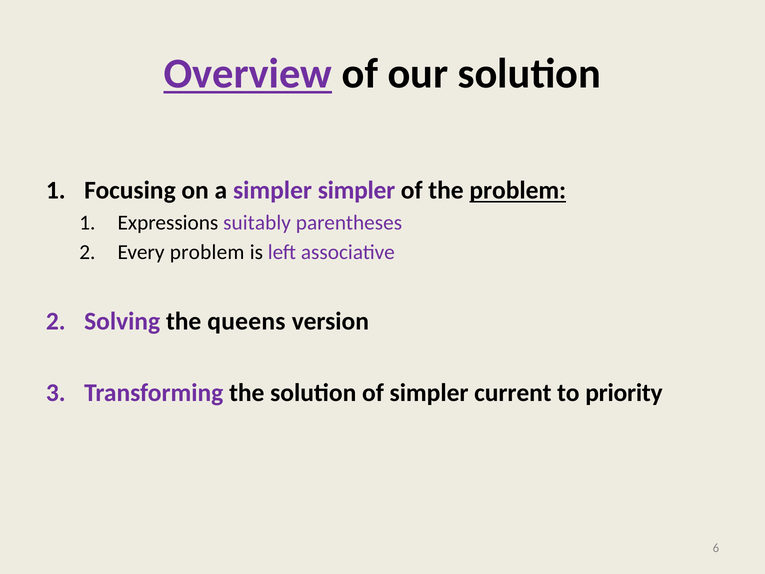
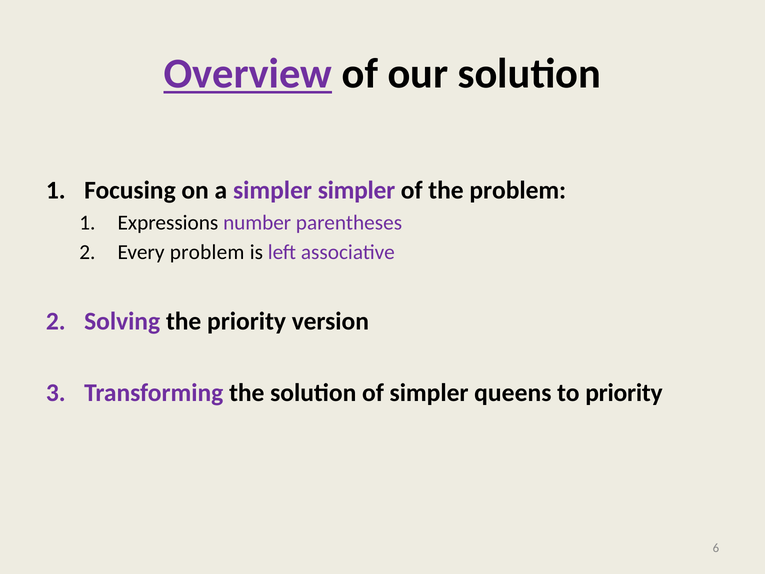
problem at (518, 190) underline: present -> none
suitably: suitably -> number
the queens: queens -> priority
current: current -> queens
